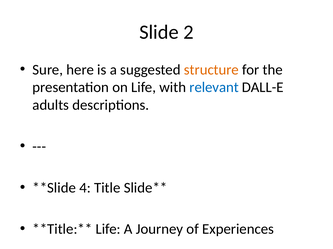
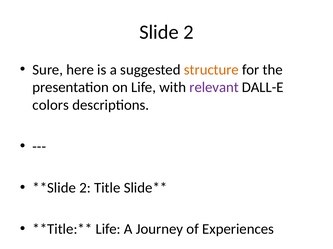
relevant colour: blue -> purple
adults at (51, 105): adults -> colors
4 at (85, 188): 4 -> 2
